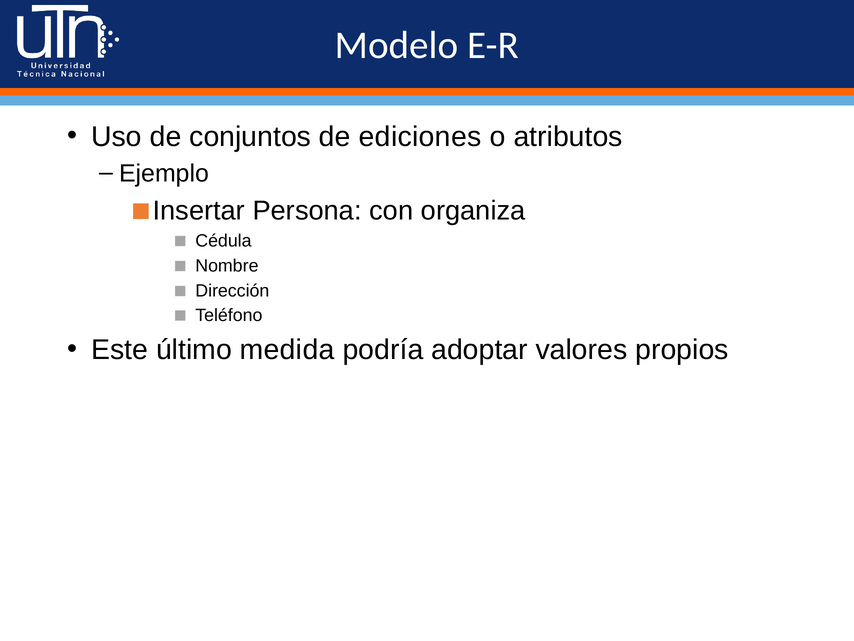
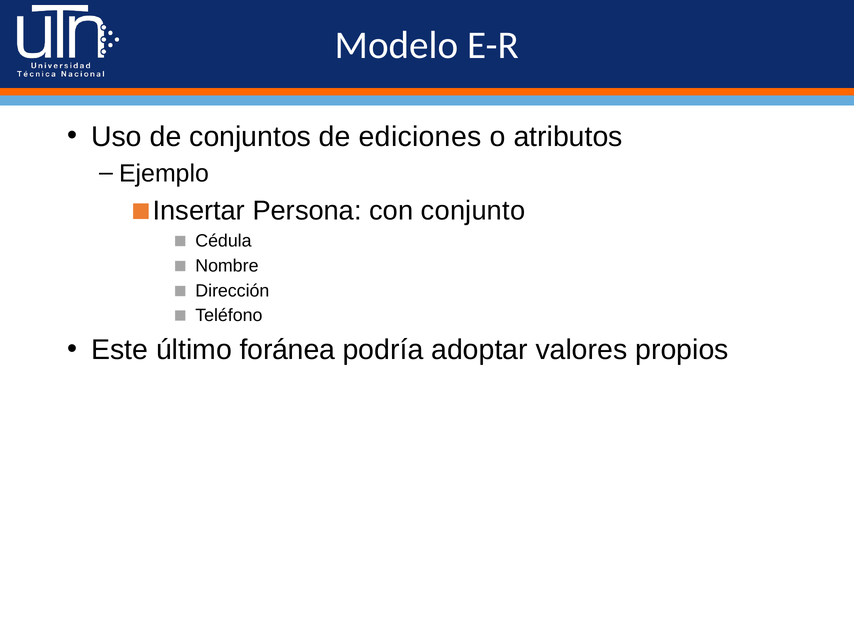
organiza: organiza -> conjunto
medida: medida -> foránea
